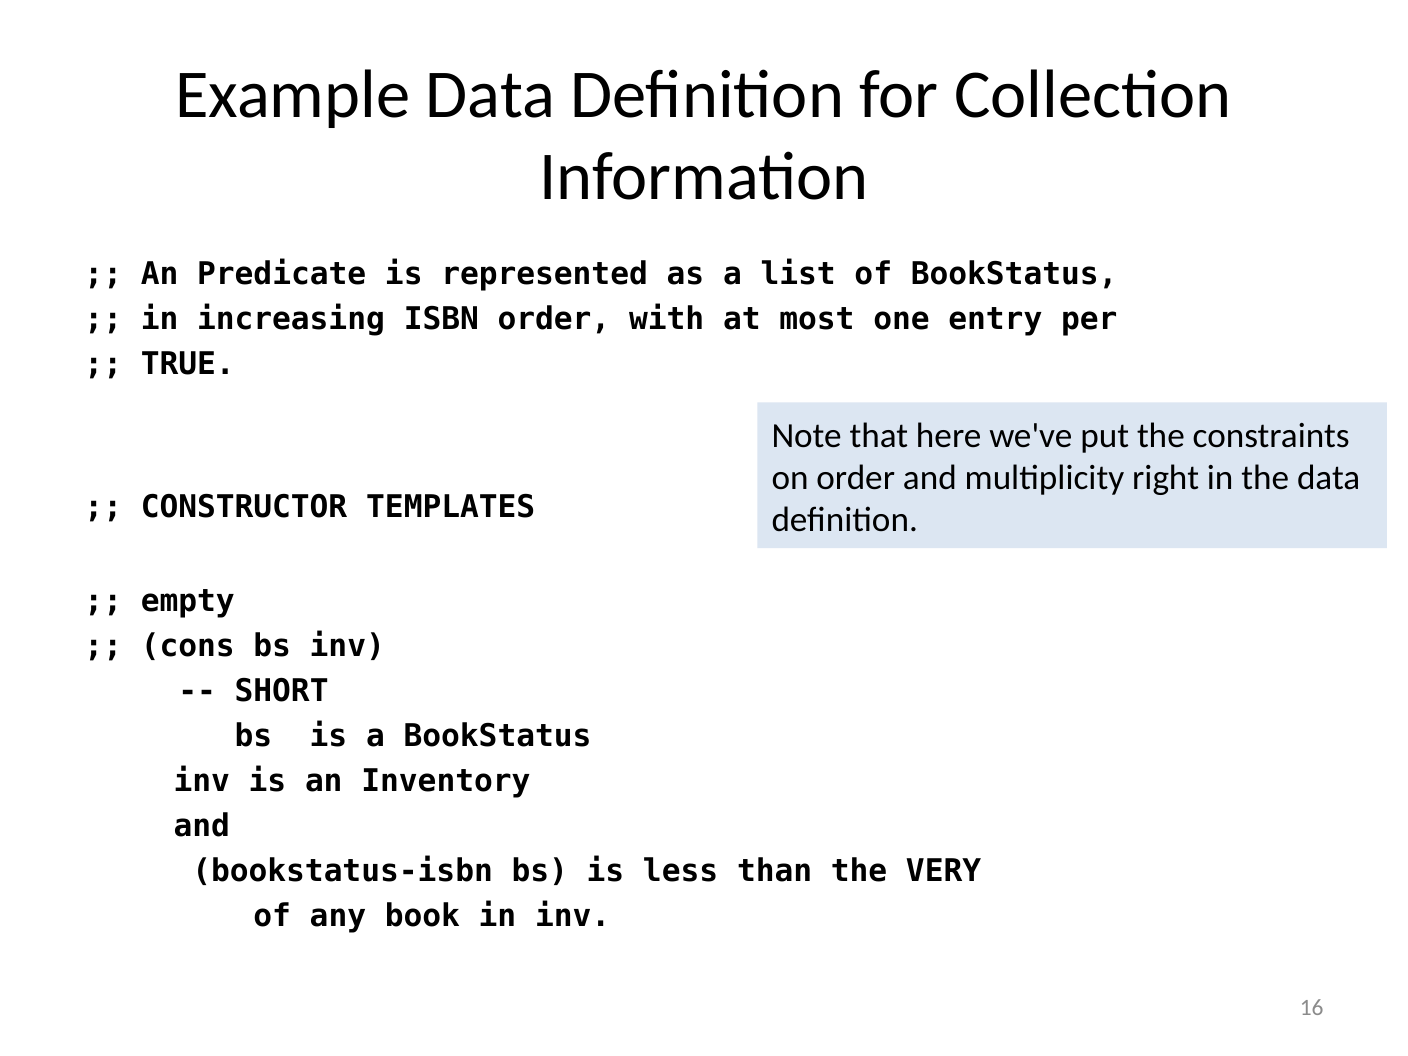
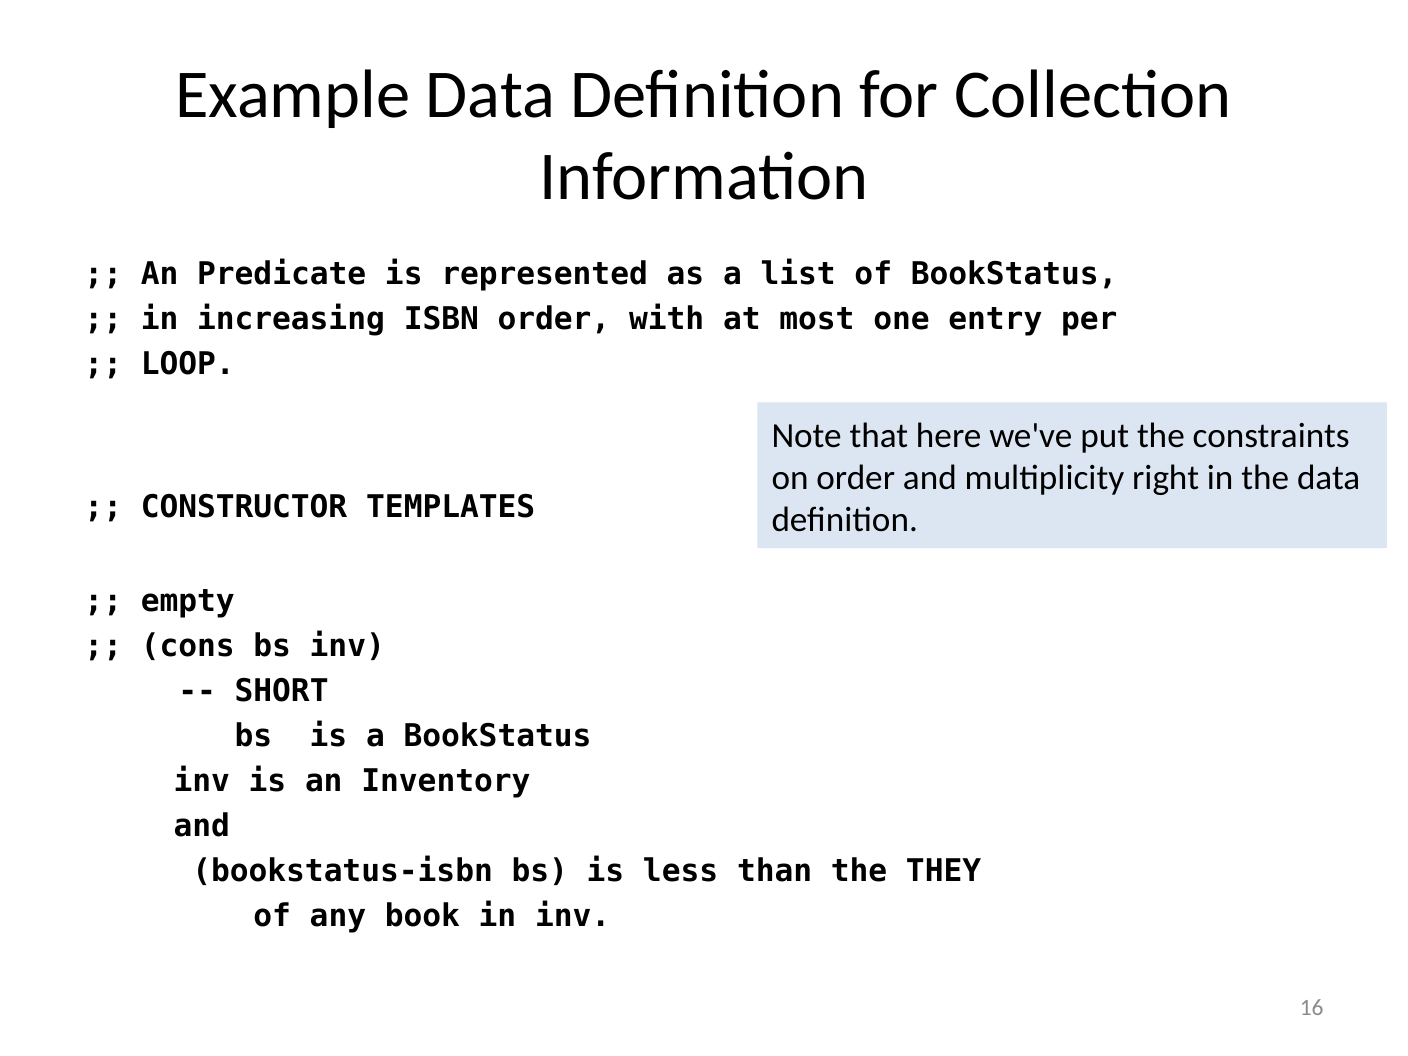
TRUE: TRUE -> LOOP
VERY: VERY -> THEY
